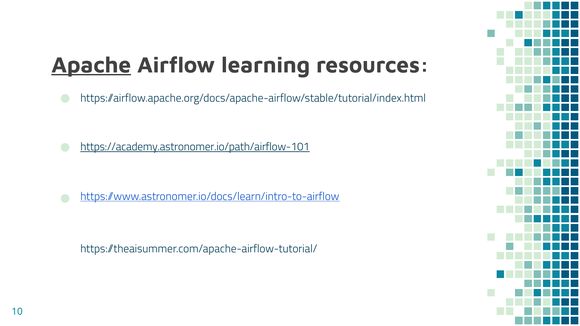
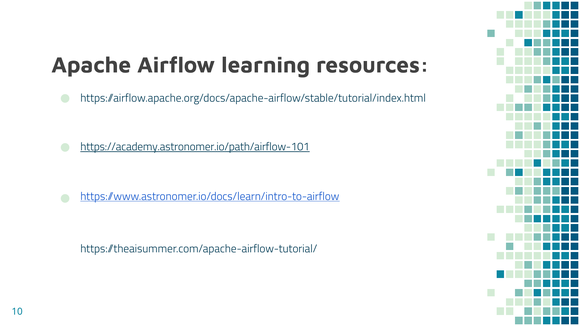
Apache underline: present -> none
